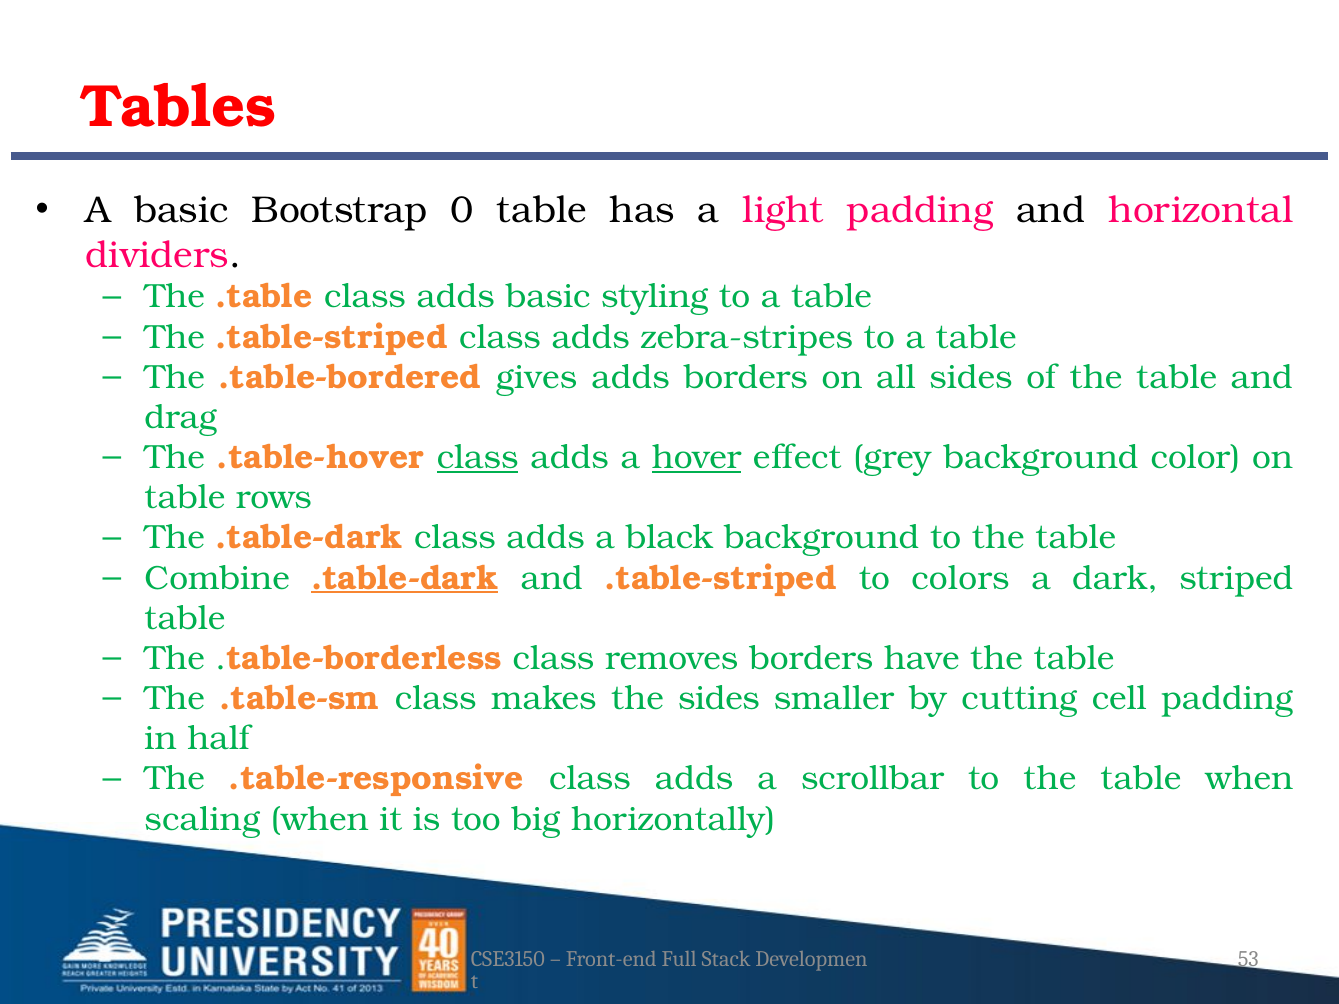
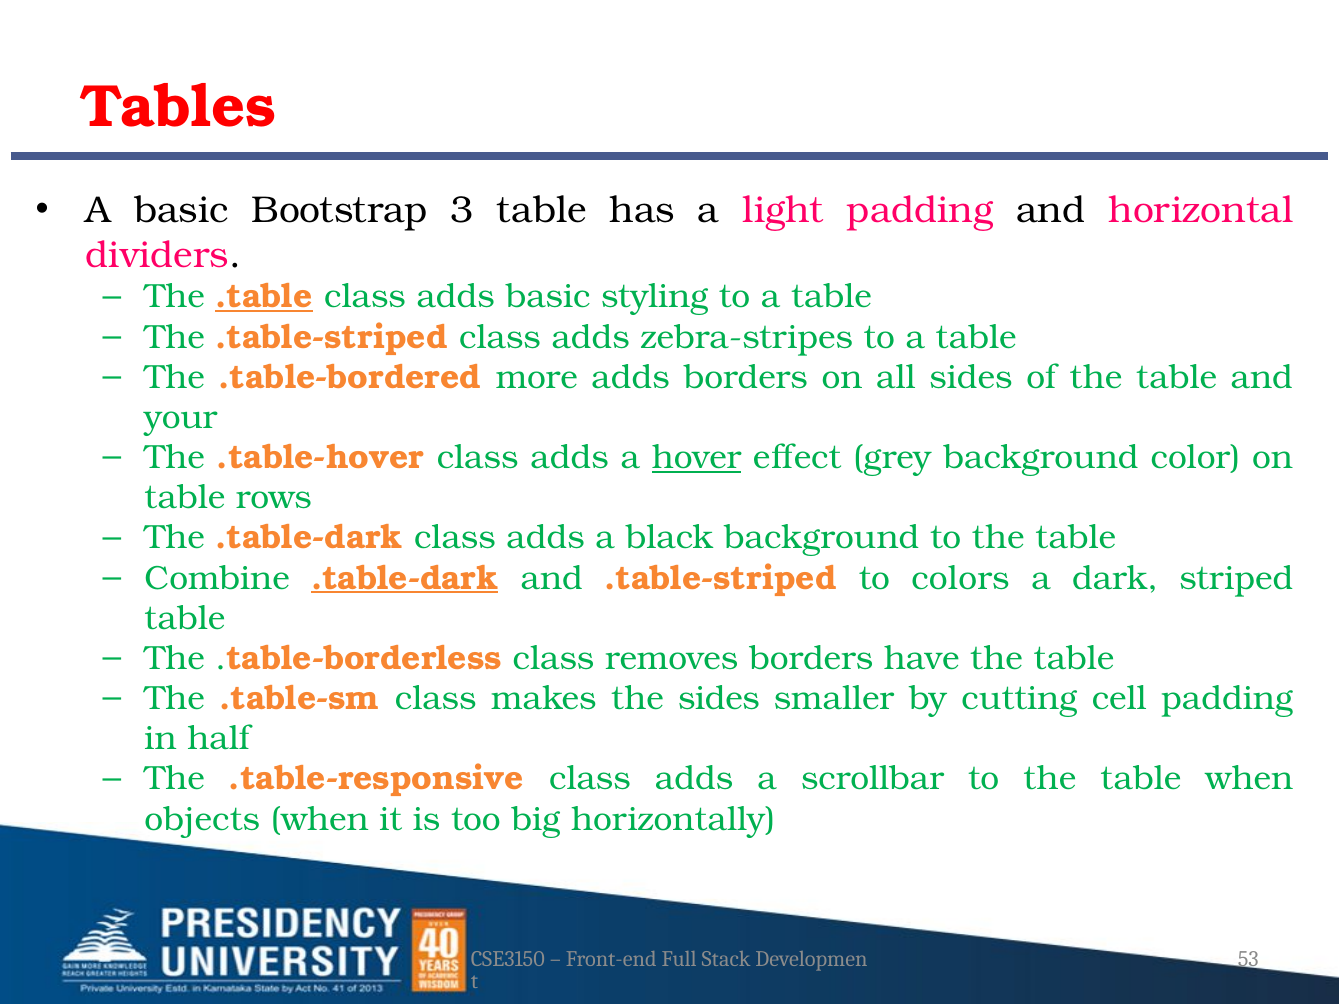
0: 0 -> 3
.table underline: none -> present
gives: gives -> more
drag: drag -> your
class at (478, 458) underline: present -> none
scaling: scaling -> objects
